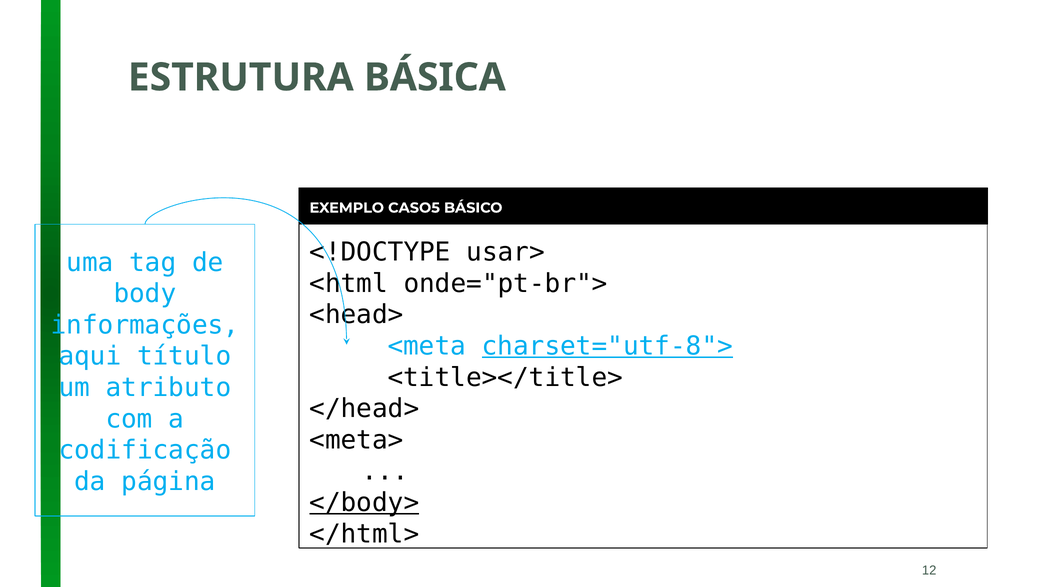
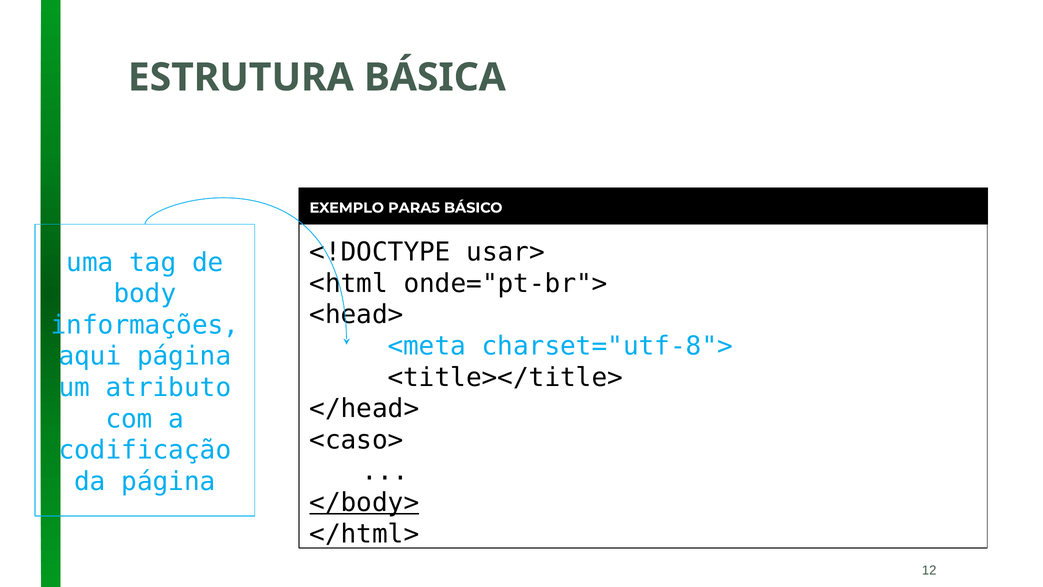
CASO5: CASO5 -> PARA5
charset="utf-8"> underline: present -> none
aqui título: título -> página
<meta>: <meta> -> <caso>
